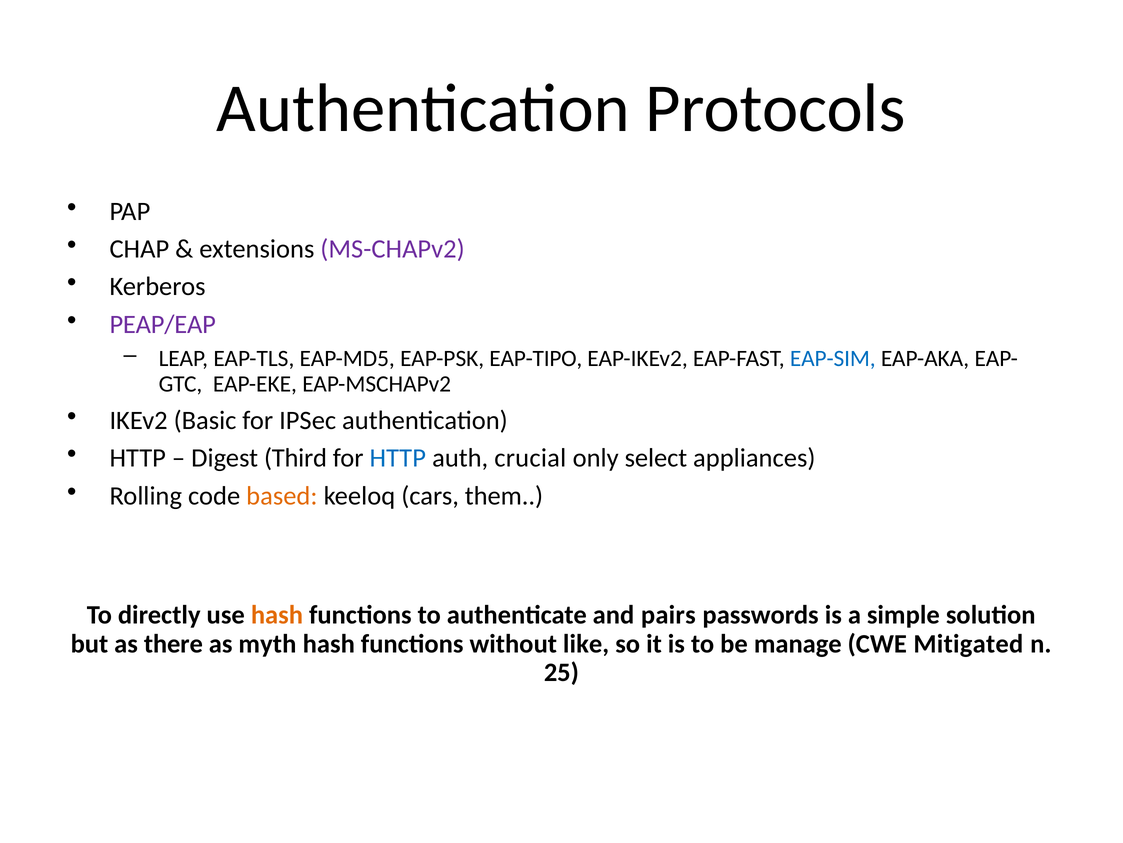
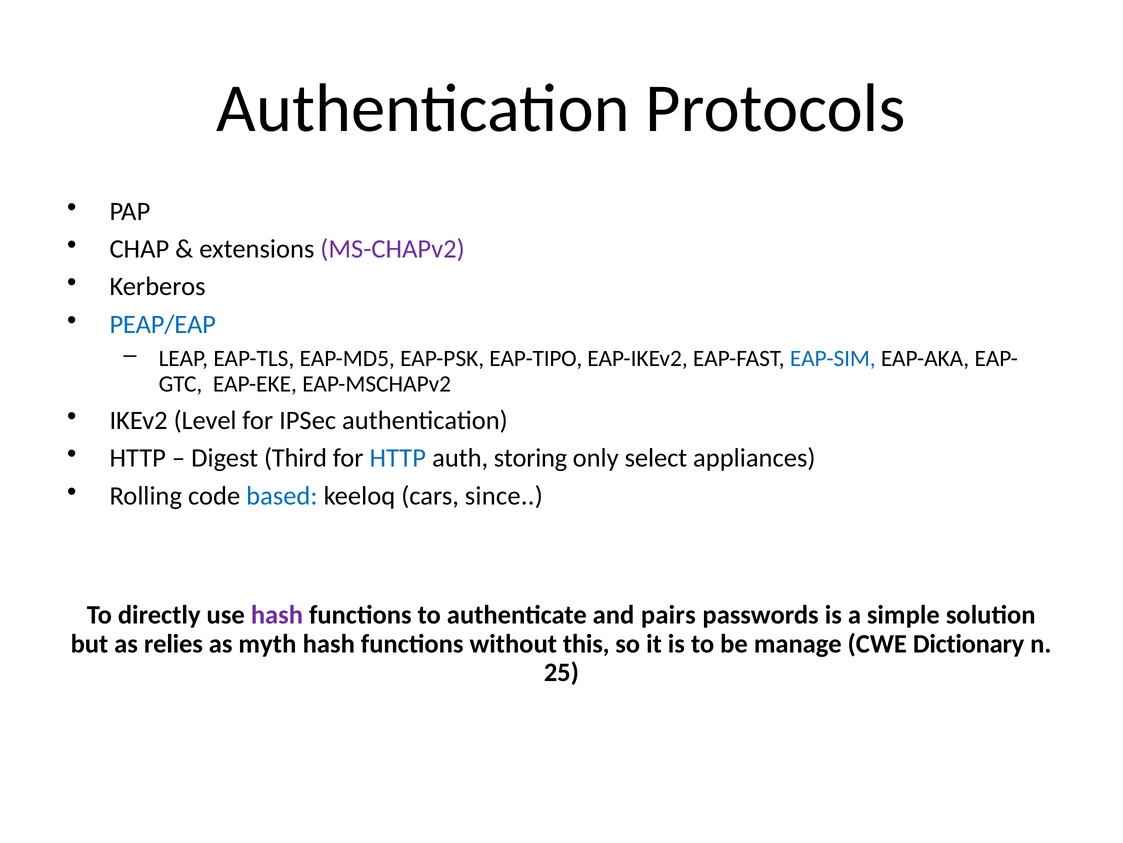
PEAP/EAP colour: purple -> blue
Basic: Basic -> Level
crucial: crucial -> storing
based colour: orange -> blue
them: them -> since
hash at (277, 615) colour: orange -> purple
there: there -> relies
like: like -> this
Mitigated: Mitigated -> Dictionary
